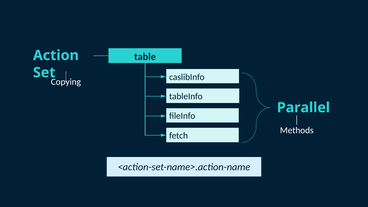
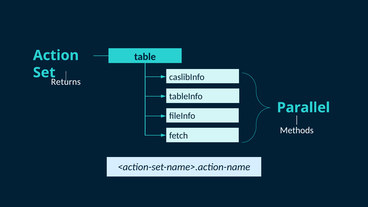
Copying: Copying -> Returns
